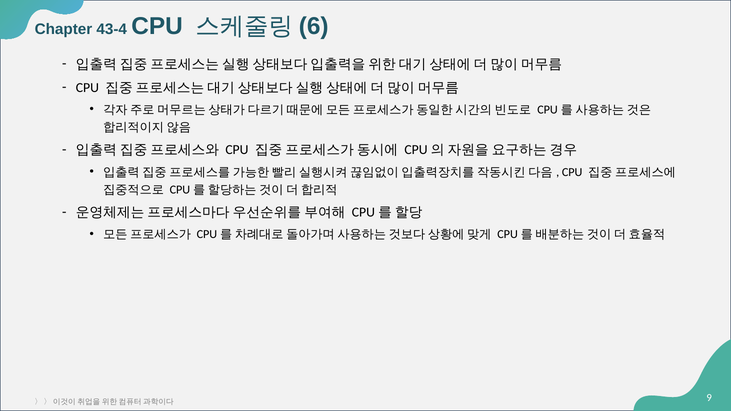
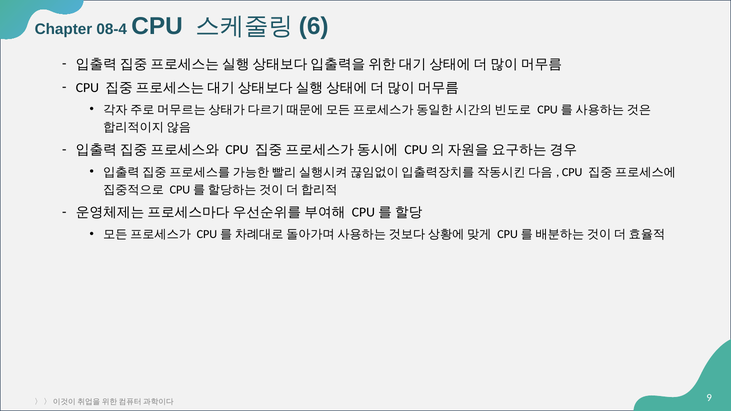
43-4: 43-4 -> 08-4
